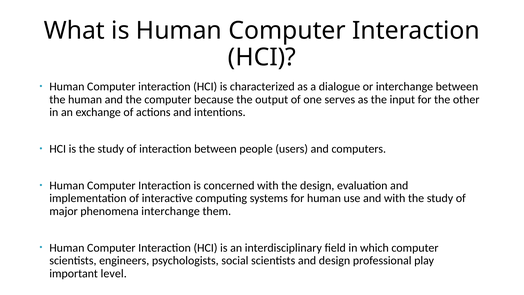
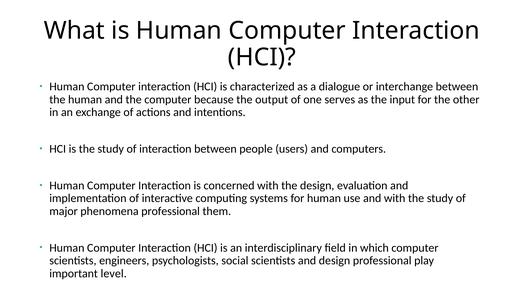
phenomena interchange: interchange -> professional
